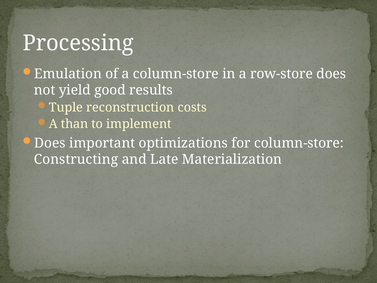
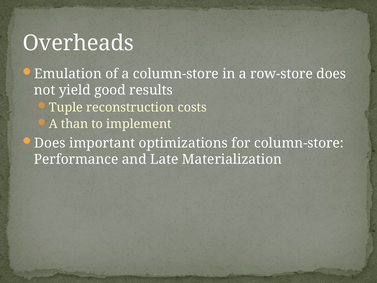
Processing: Processing -> Overheads
Constructing: Constructing -> Performance
